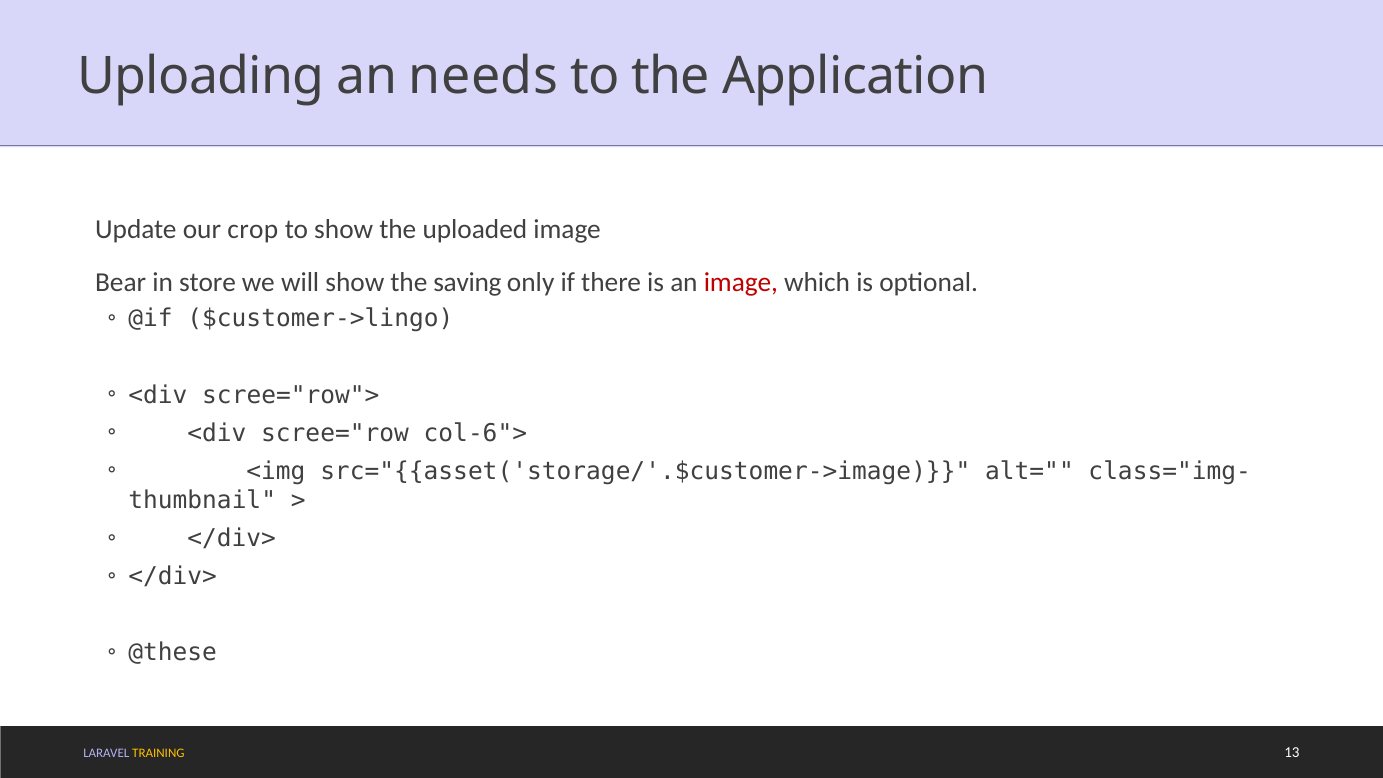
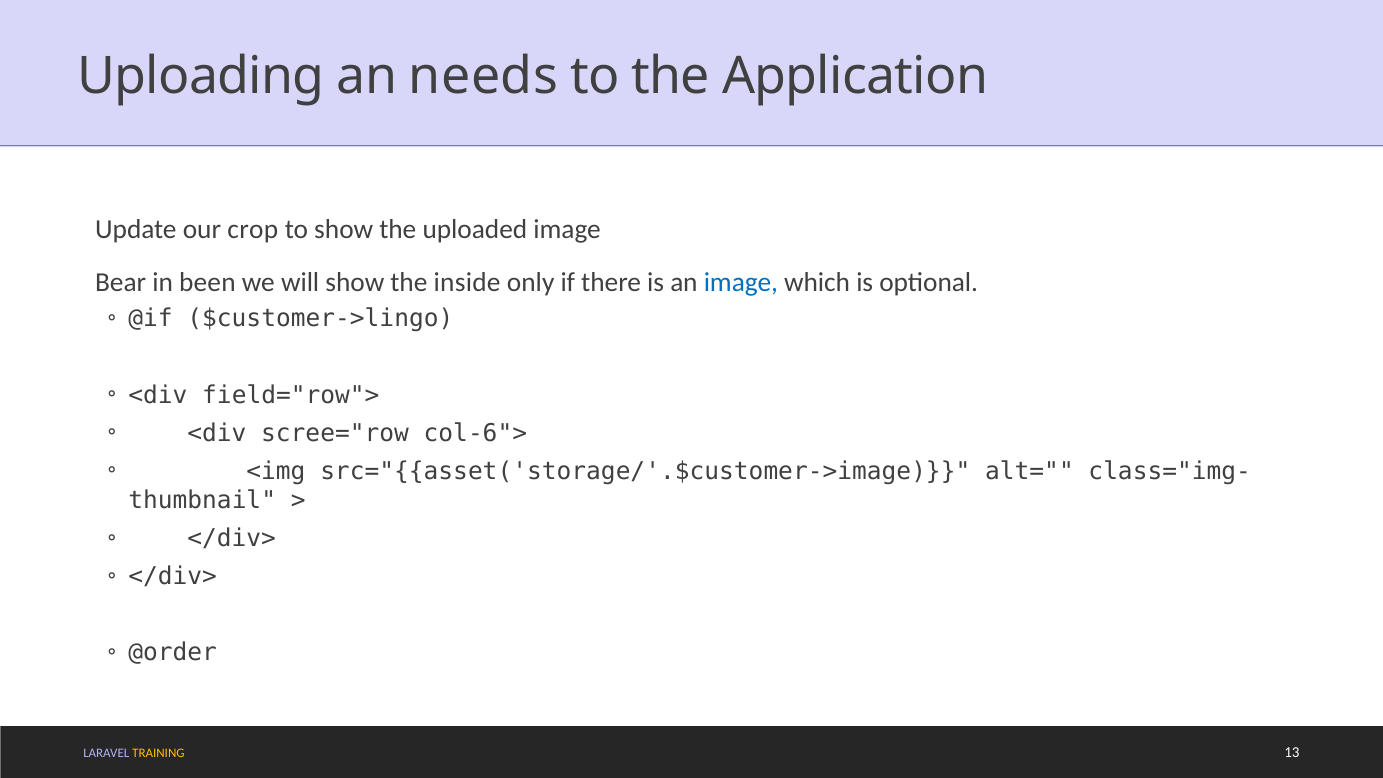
store: store -> been
saving: saving -> inside
image at (741, 282) colour: red -> blue
scree="row">: scree="row"> -> field="row">
@these: @these -> @order
